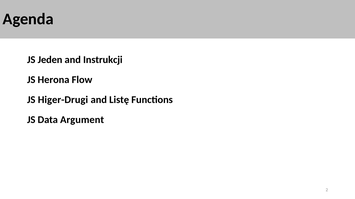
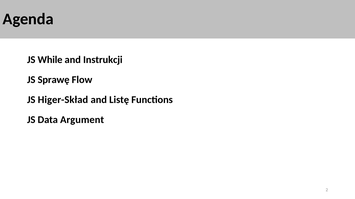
Jeden: Jeden -> While
Herona: Herona -> Sprawę
Higer-Drugi: Higer-Drugi -> Higer-Skład
